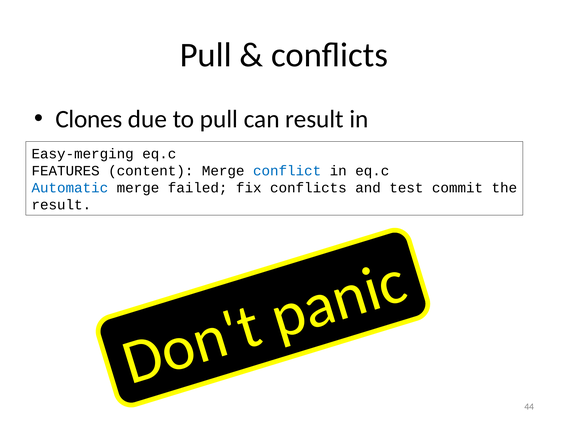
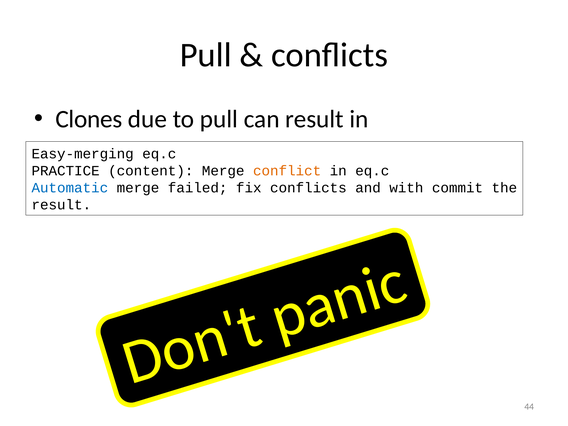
FEATURES: FEATURES -> PRACTICE
conflict colour: blue -> orange
test: test -> with
